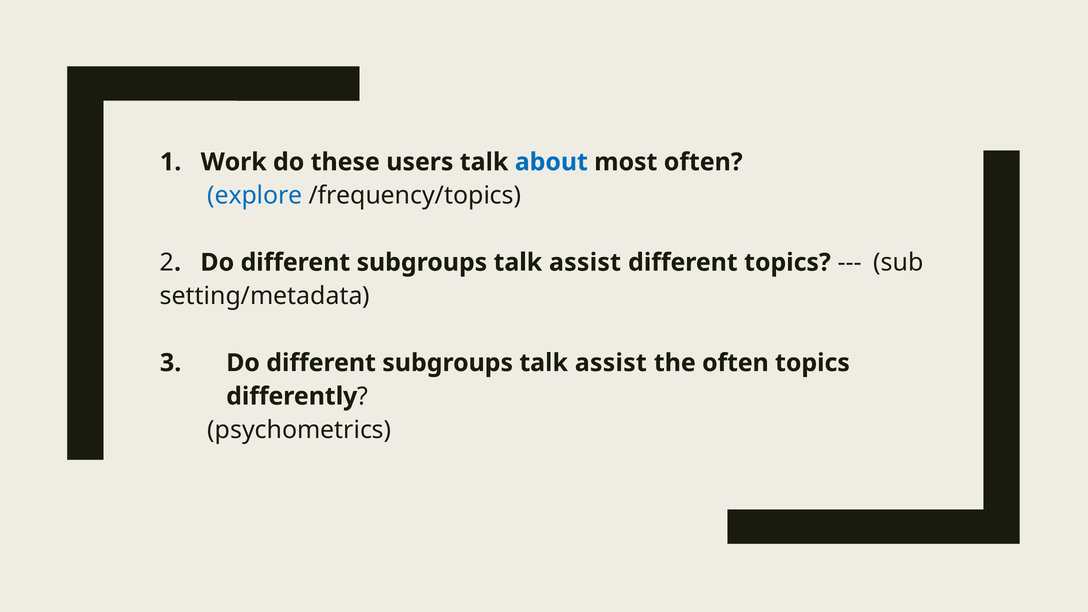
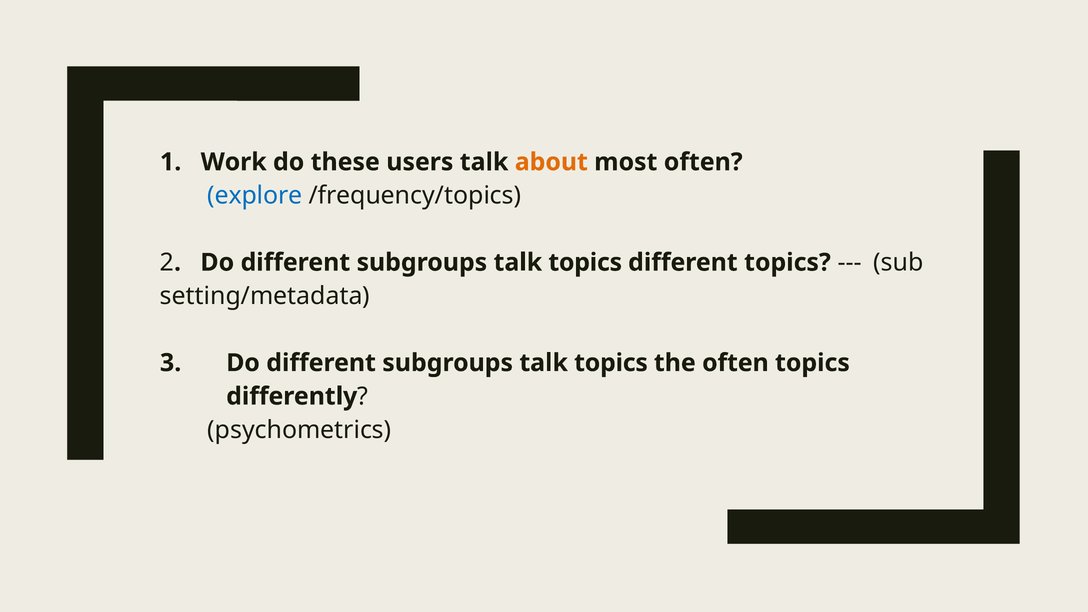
about colour: blue -> orange
assist at (585, 262): assist -> topics
assist at (611, 363): assist -> topics
